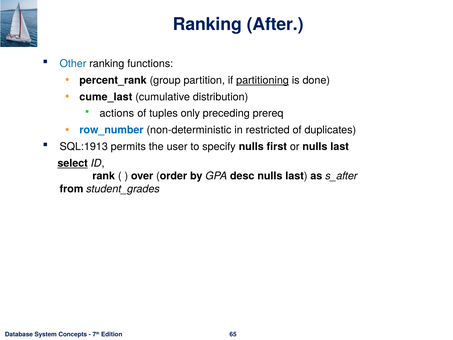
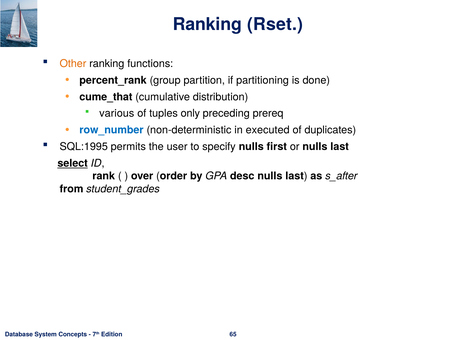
After: After -> Rset
Other colour: blue -> orange
partitioning underline: present -> none
cume_last: cume_last -> cume_that
actions: actions -> various
restricted: restricted -> executed
SQL:1913: SQL:1913 -> SQL:1995
